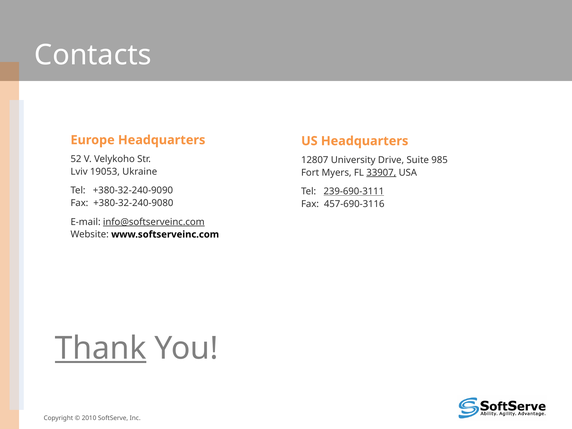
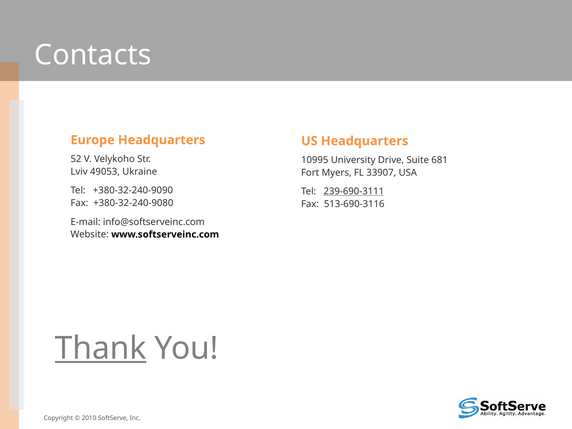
12807: 12807 -> 10995
985: 985 -> 681
19053: 19053 -> 49053
33907 underline: present -> none
457-690-3116: 457-690-3116 -> 513-690-3116
info@softserveinc.com underline: present -> none
